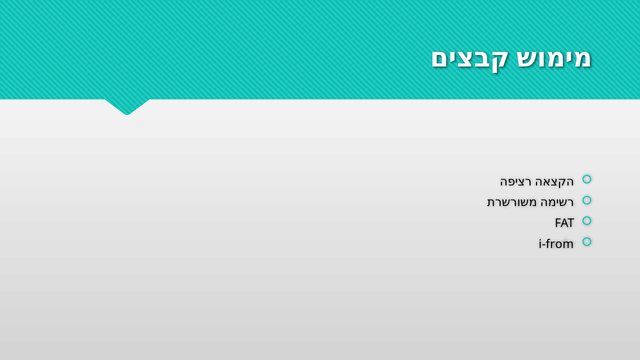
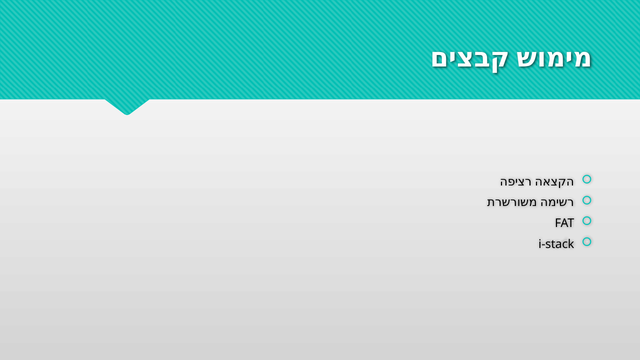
i-from: i-from -> i-stack
